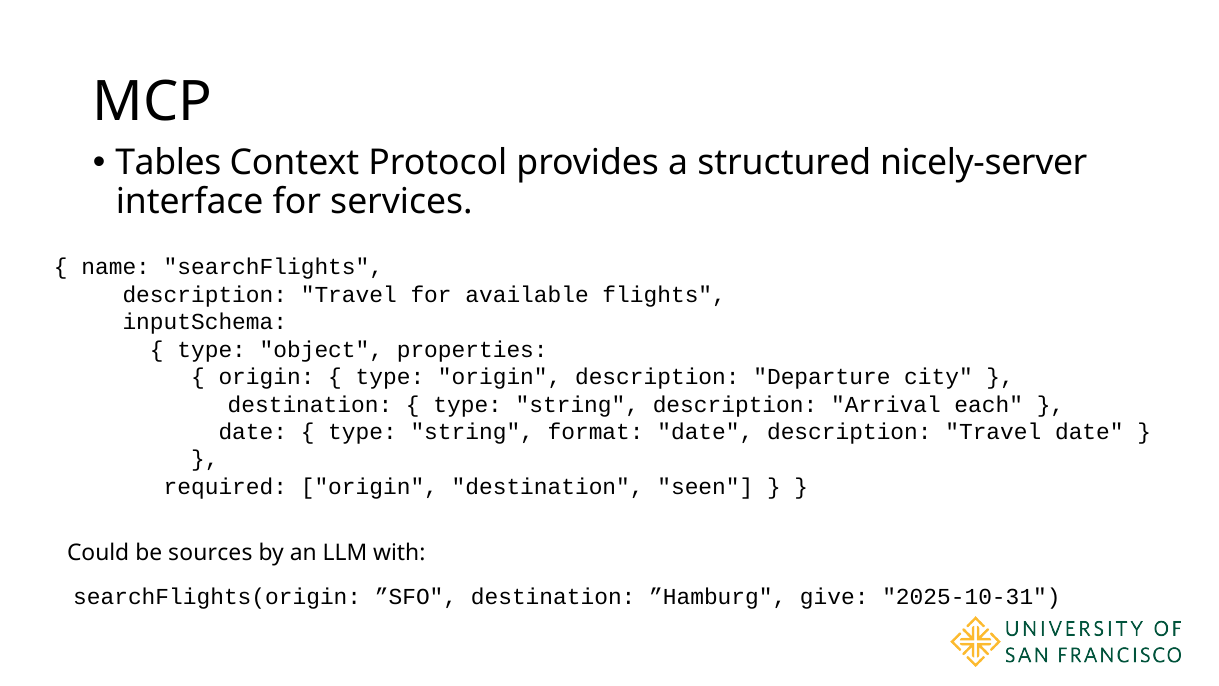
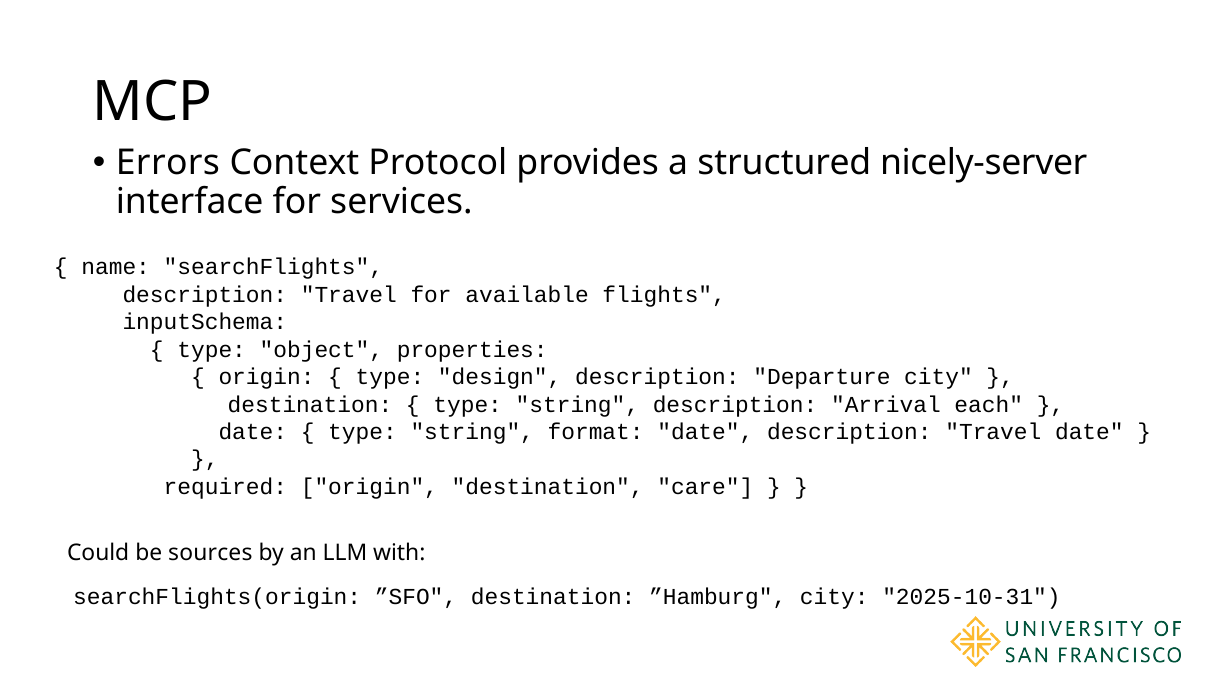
Tables: Tables -> Errors
type origin: origin -> design
seen: seen -> care
”Hamburg give: give -> city
